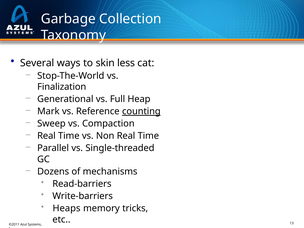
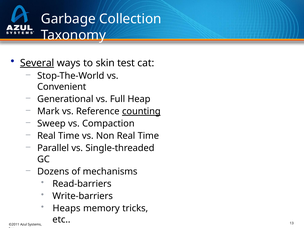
Several underline: none -> present
less: less -> test
Finalization: Finalization -> Convenient
